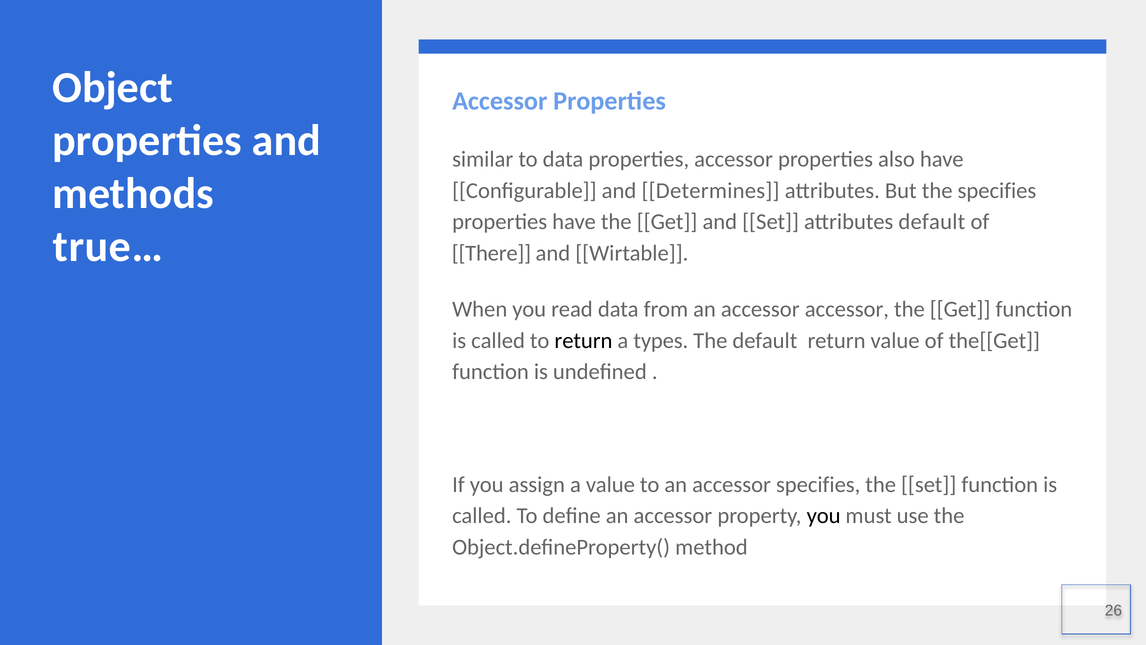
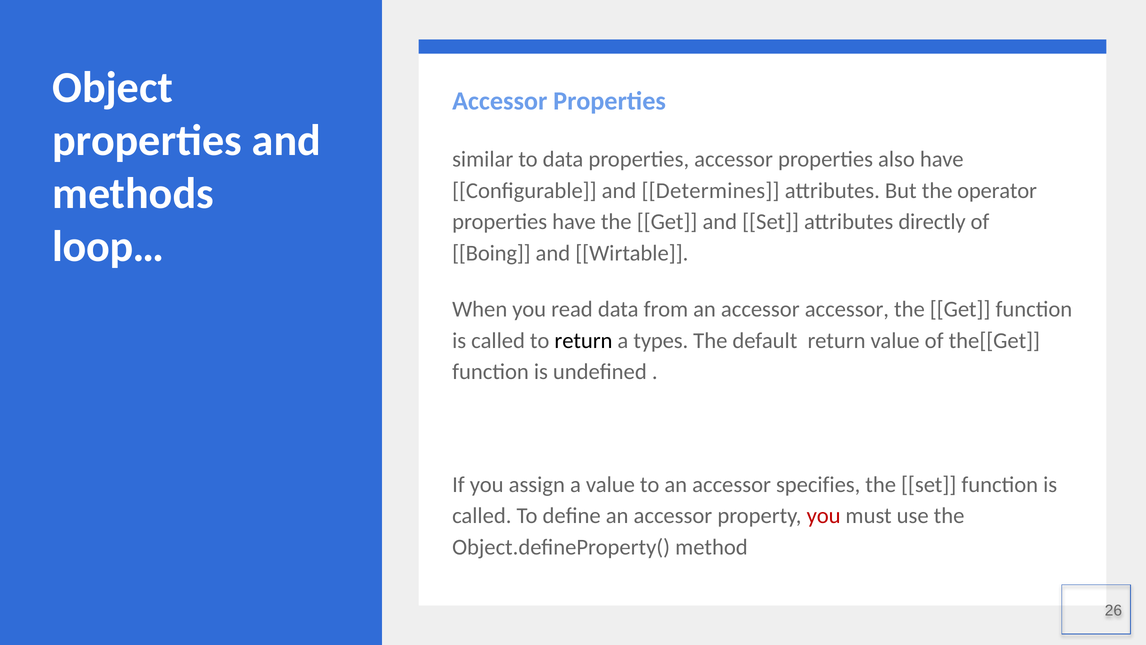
the specifies: specifies -> operator
attributes default: default -> directly
true…: true… -> loop…
There: There -> Boing
you at (824, 516) colour: black -> red
